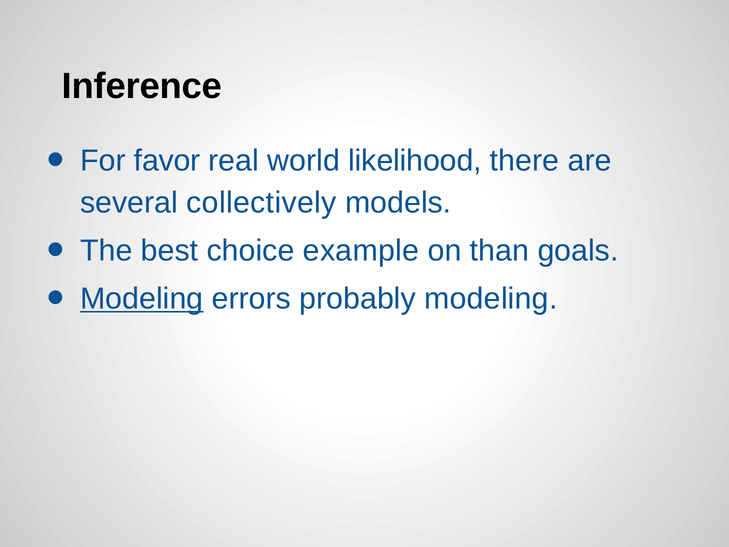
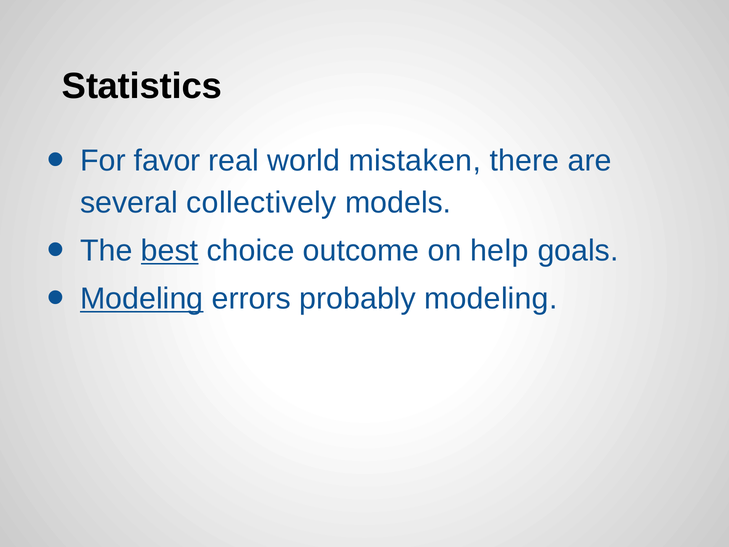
Inference: Inference -> Statistics
likelihood: likelihood -> mistaken
best underline: none -> present
example: example -> outcome
than: than -> help
